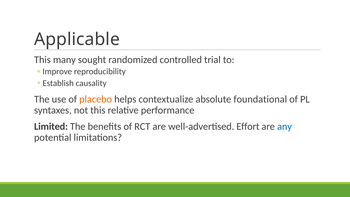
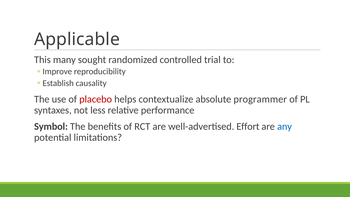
placebo colour: orange -> red
foundational: foundational -> programmer
not this: this -> less
Limited: Limited -> Symbol
